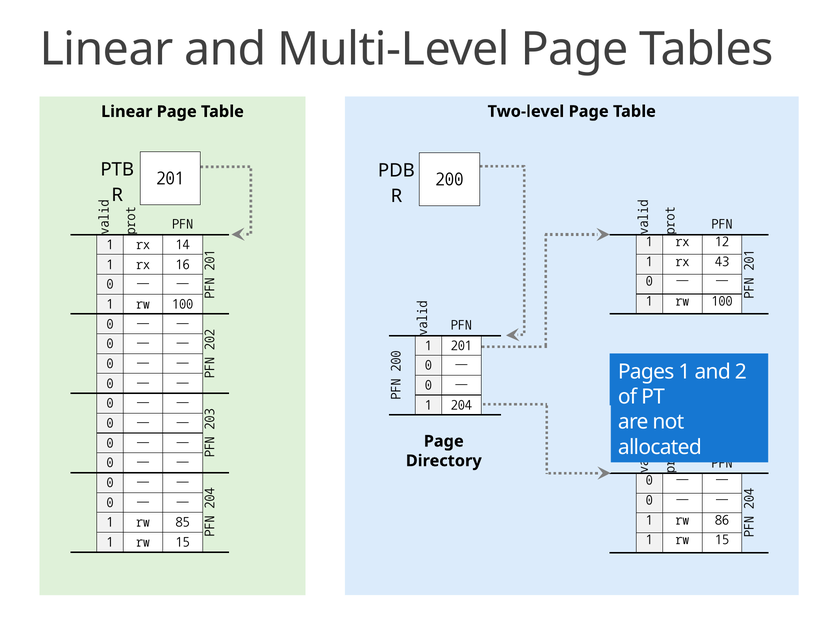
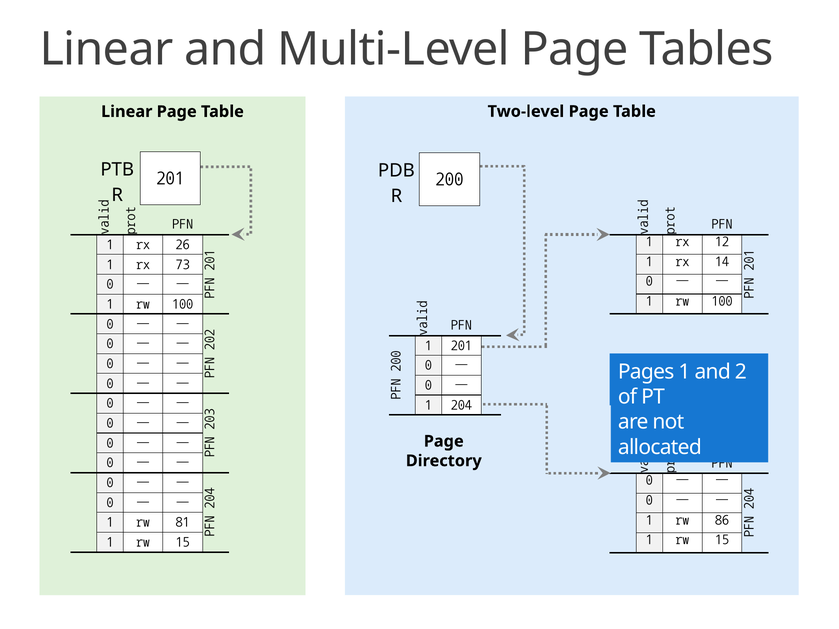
14: 14 -> 26
43: 43 -> 14
16: 16 -> 73
85: 85 -> 81
